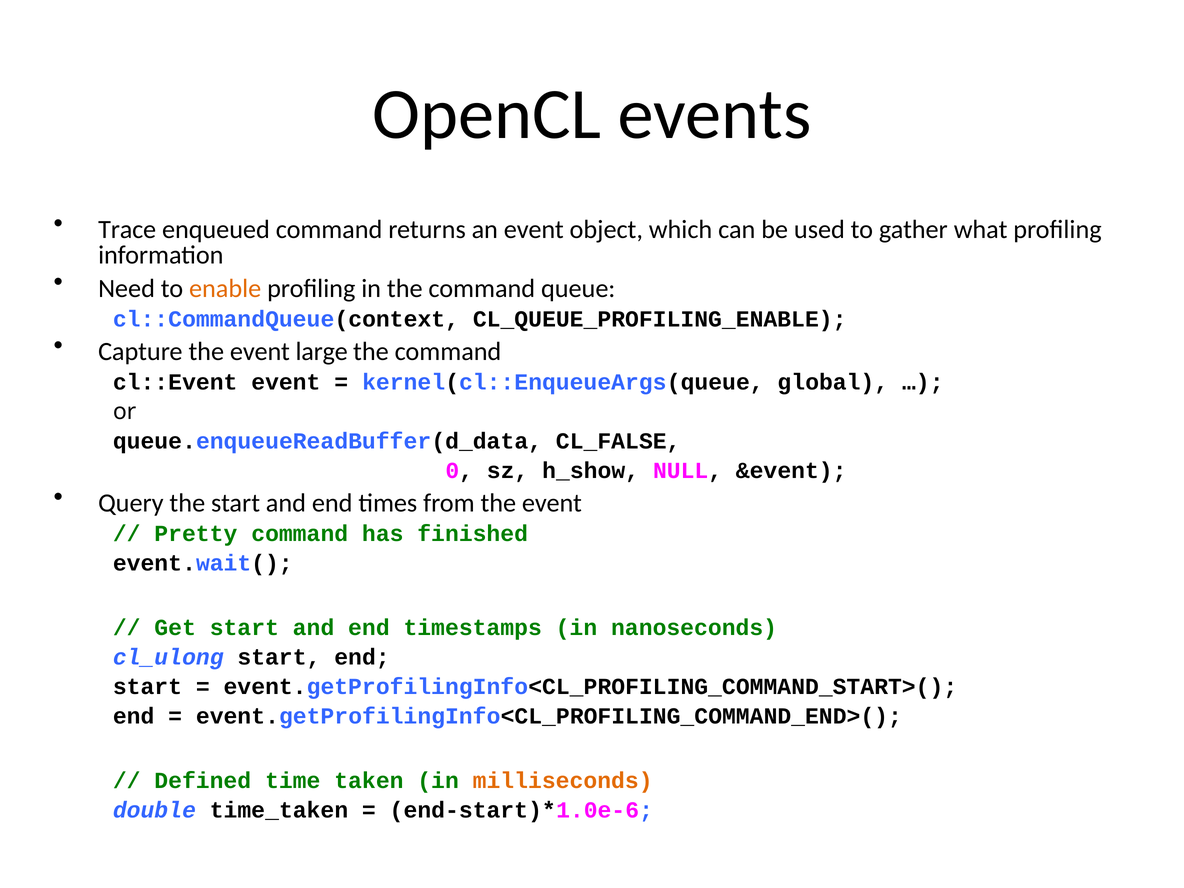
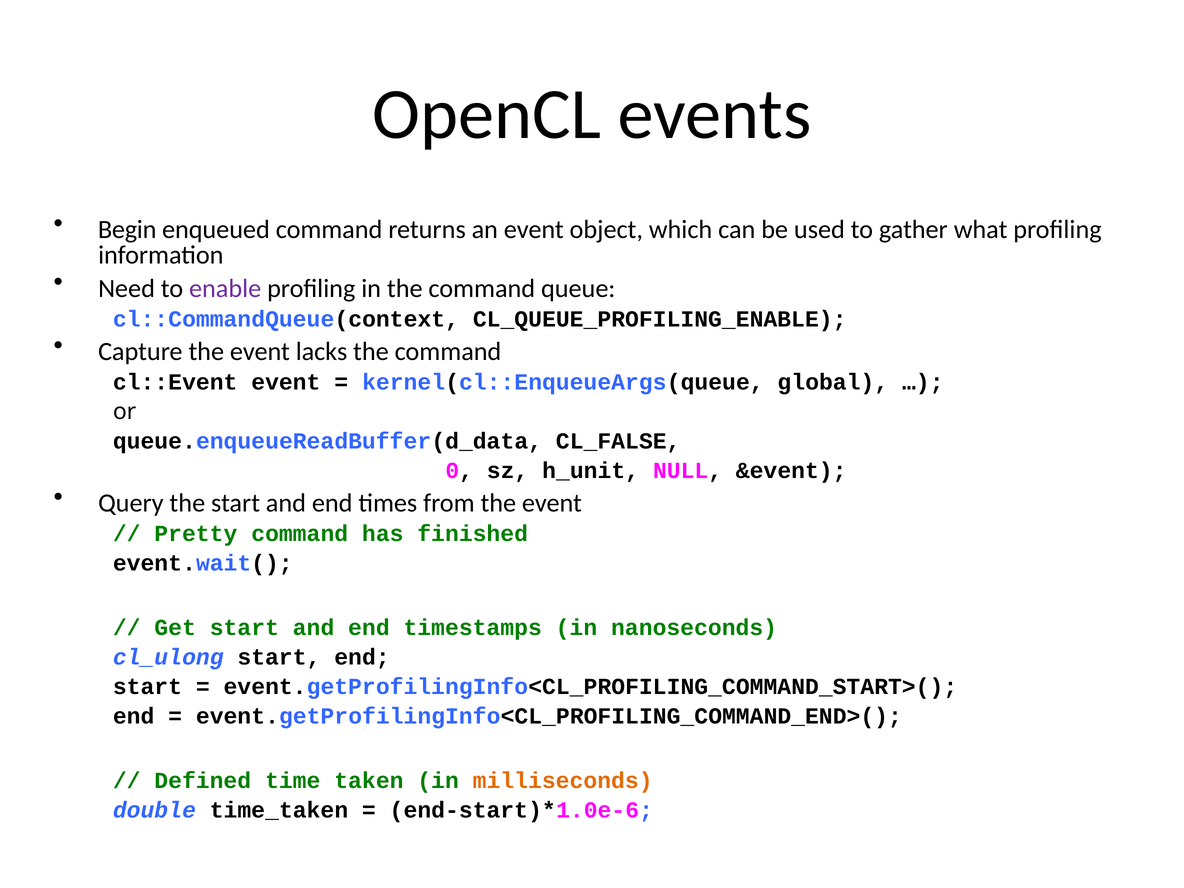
Trace: Trace -> Begin
enable colour: orange -> purple
large: large -> lacks
h_show: h_show -> h_unit
